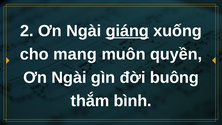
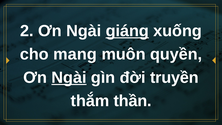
Ngài at (69, 77) underline: none -> present
buông: buông -> truyền
bình: bình -> thần
